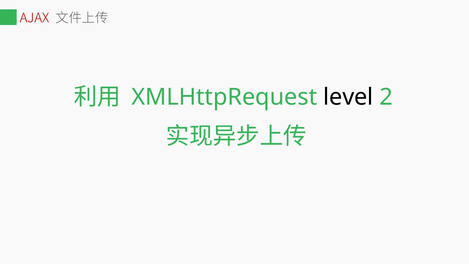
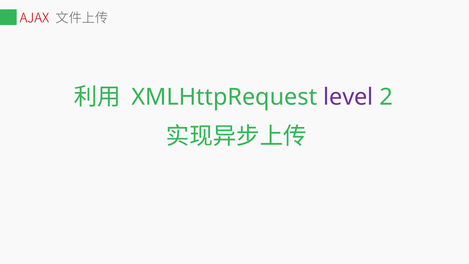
level colour: black -> purple
